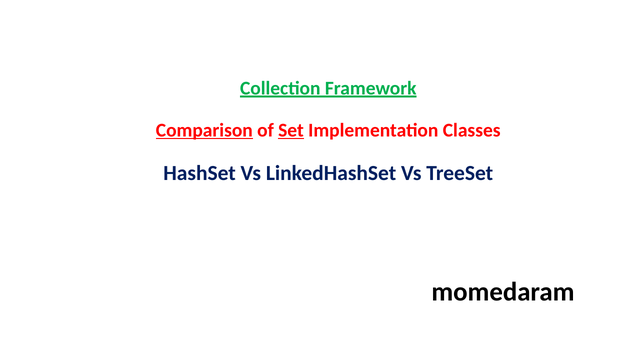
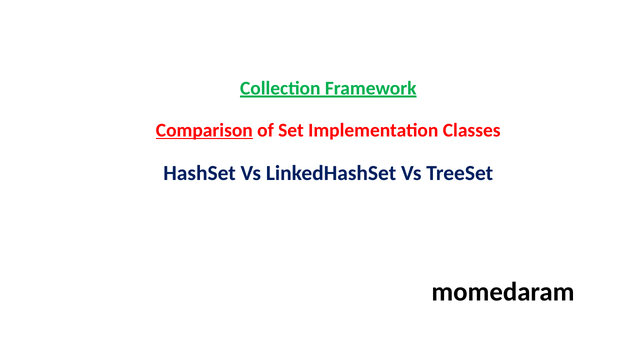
Set underline: present -> none
